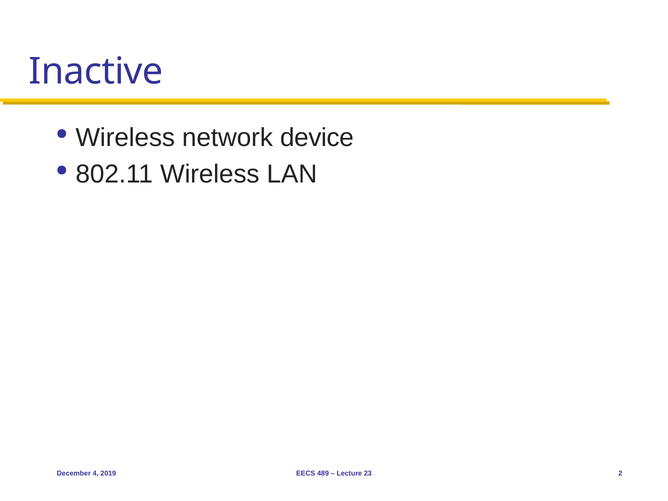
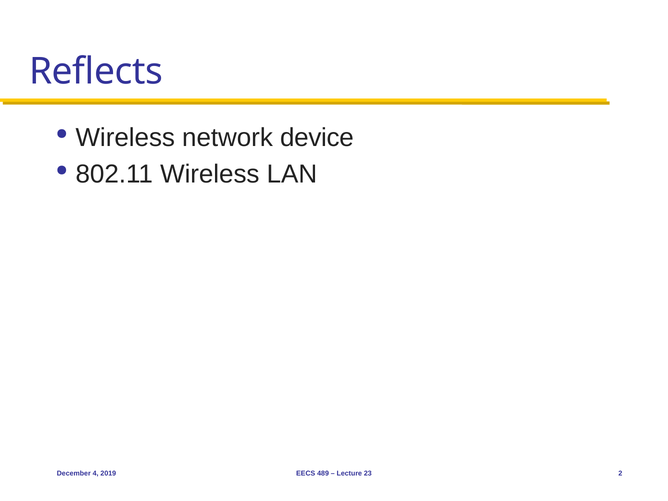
Inactive: Inactive -> Reflects
